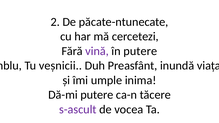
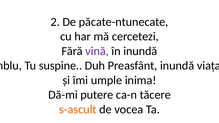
în putere: putere -> inundă
veșnicii: veșnicii -> suspine
s-ascult colour: purple -> orange
